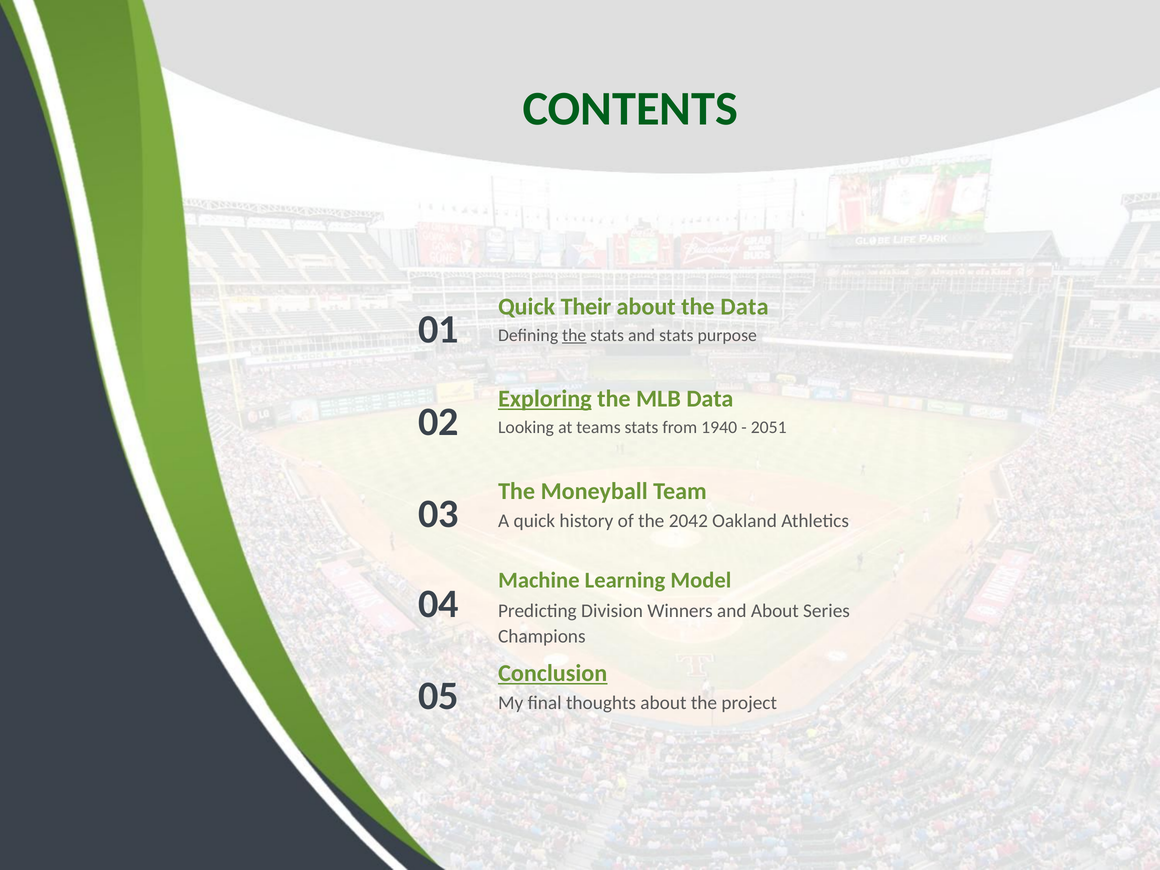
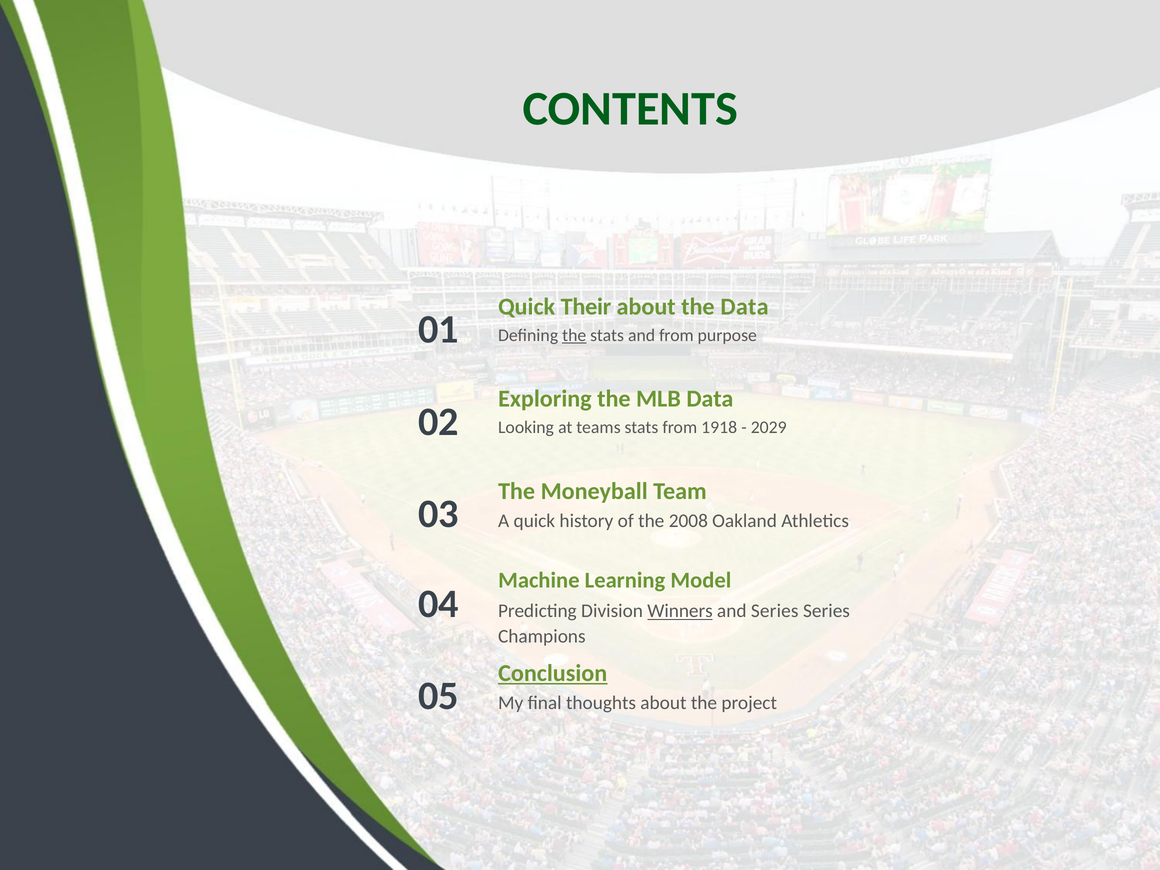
and stats: stats -> from
Exploring underline: present -> none
1940: 1940 -> 1918
2051: 2051 -> 2029
2042: 2042 -> 2008
Winners underline: none -> present
and About: About -> Series
